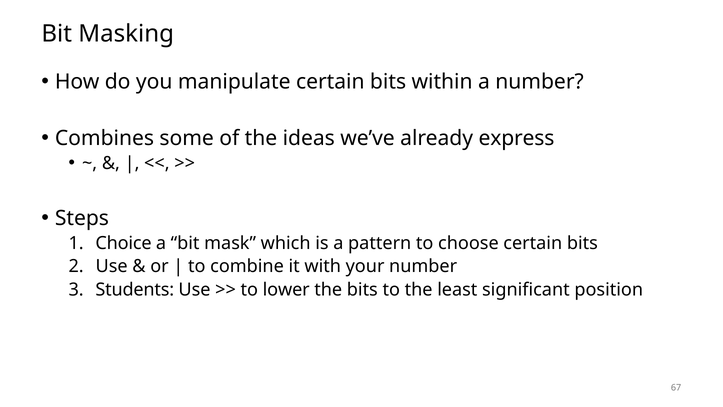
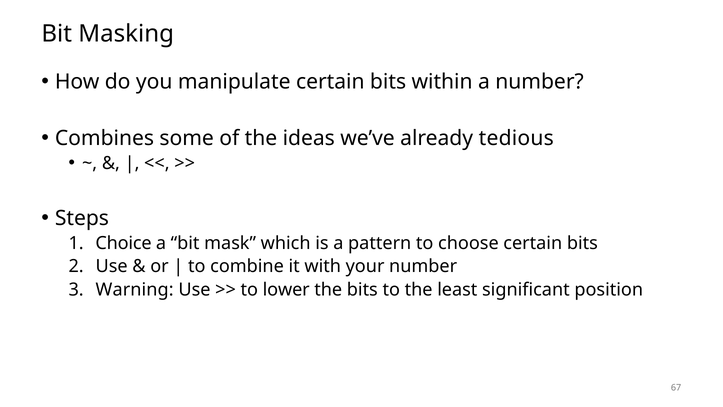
express: express -> tedious
Students: Students -> Warning
